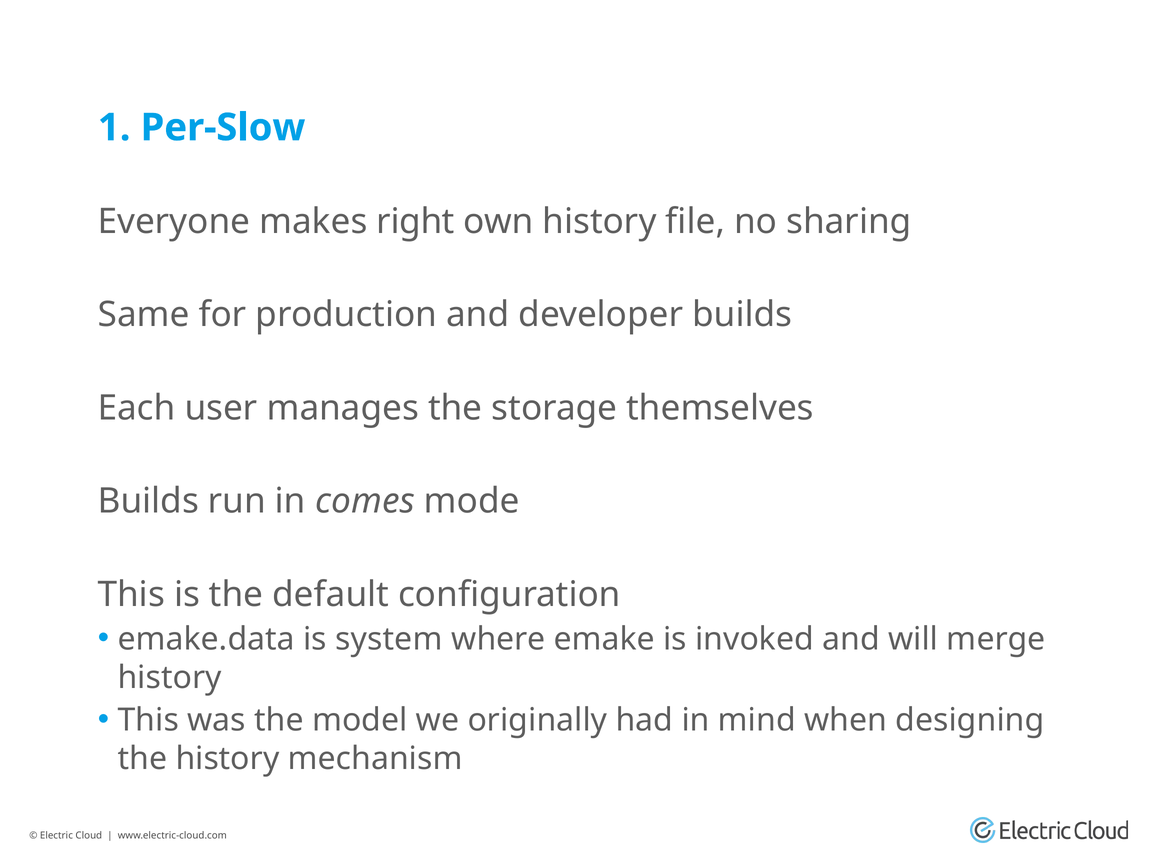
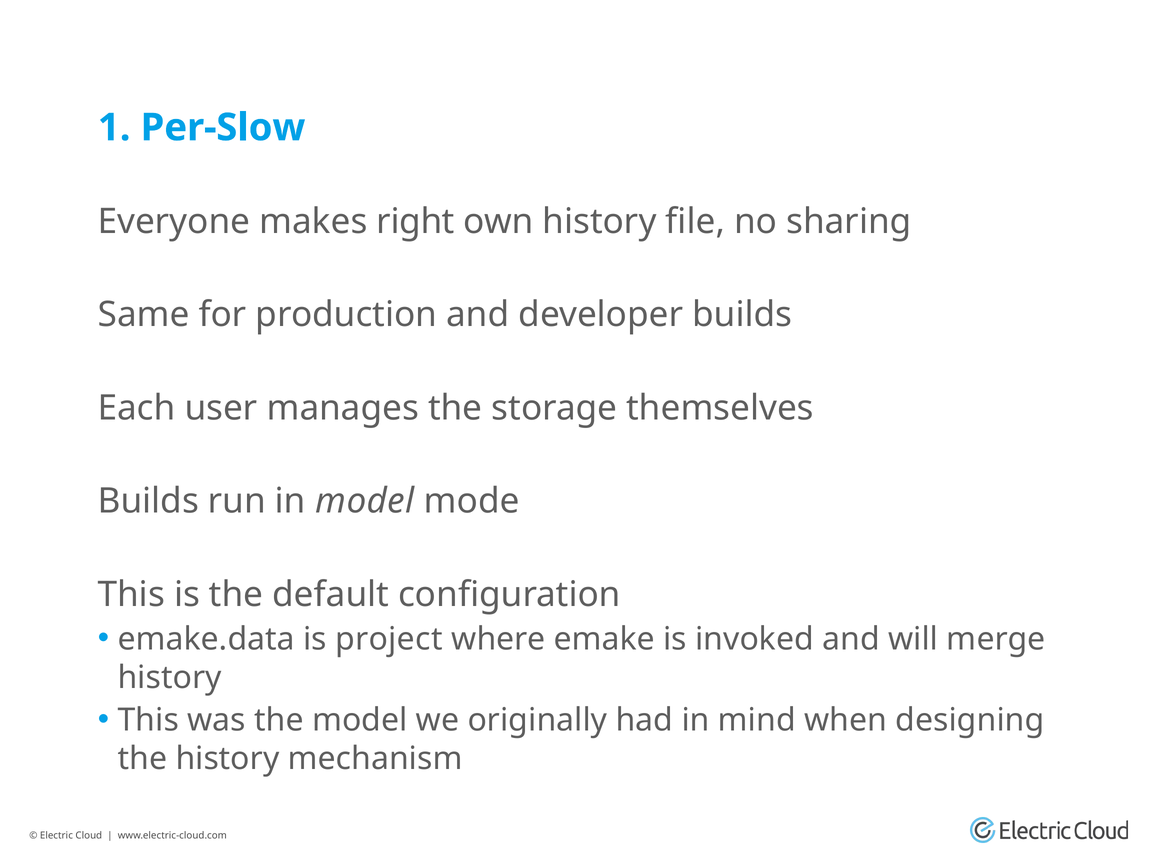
in comes: comes -> model
system: system -> project
